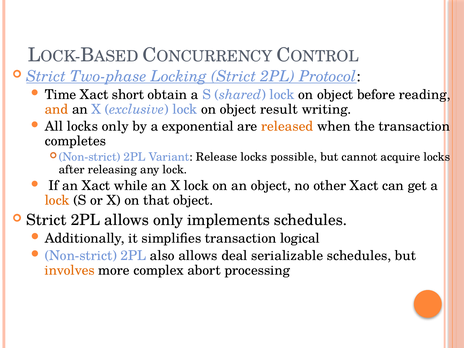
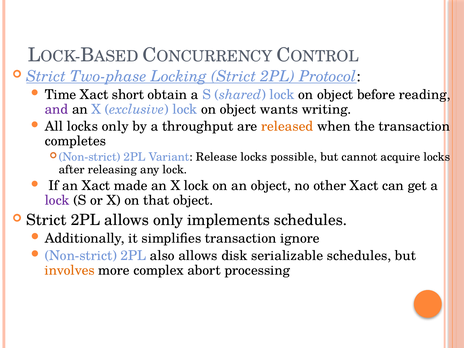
and colour: orange -> purple
result: result -> wants
exponential: exponential -> throughput
while: while -> made
lock at (57, 200) colour: orange -> purple
logical: logical -> ignore
deal: deal -> disk
